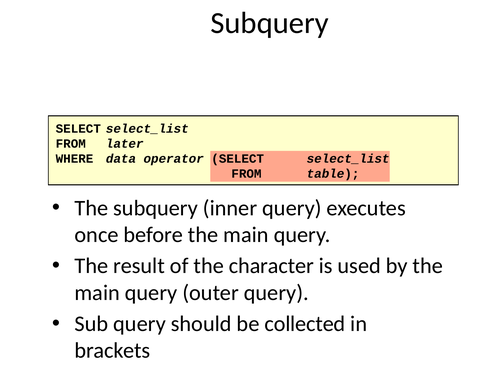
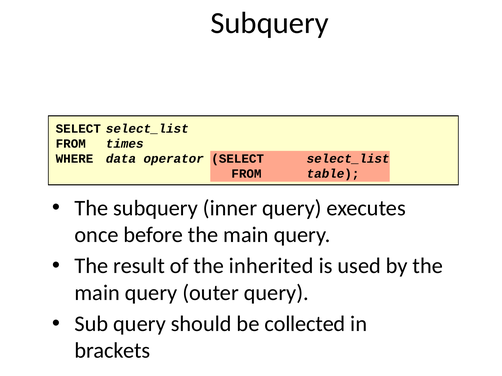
later: later -> times
character: character -> inherited
